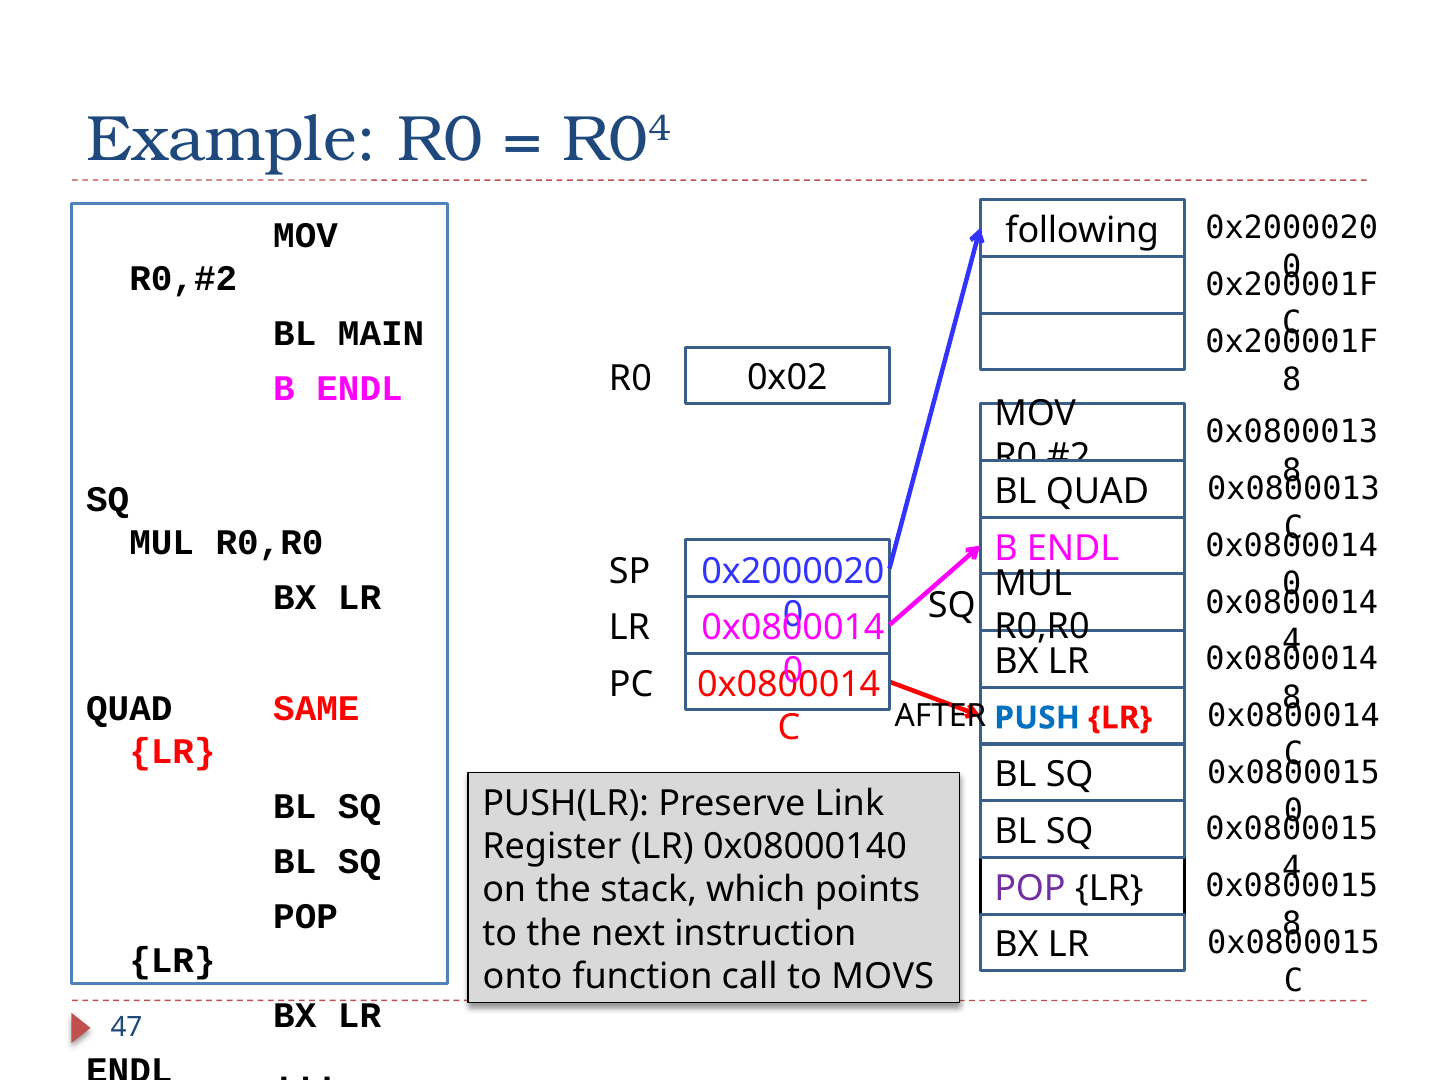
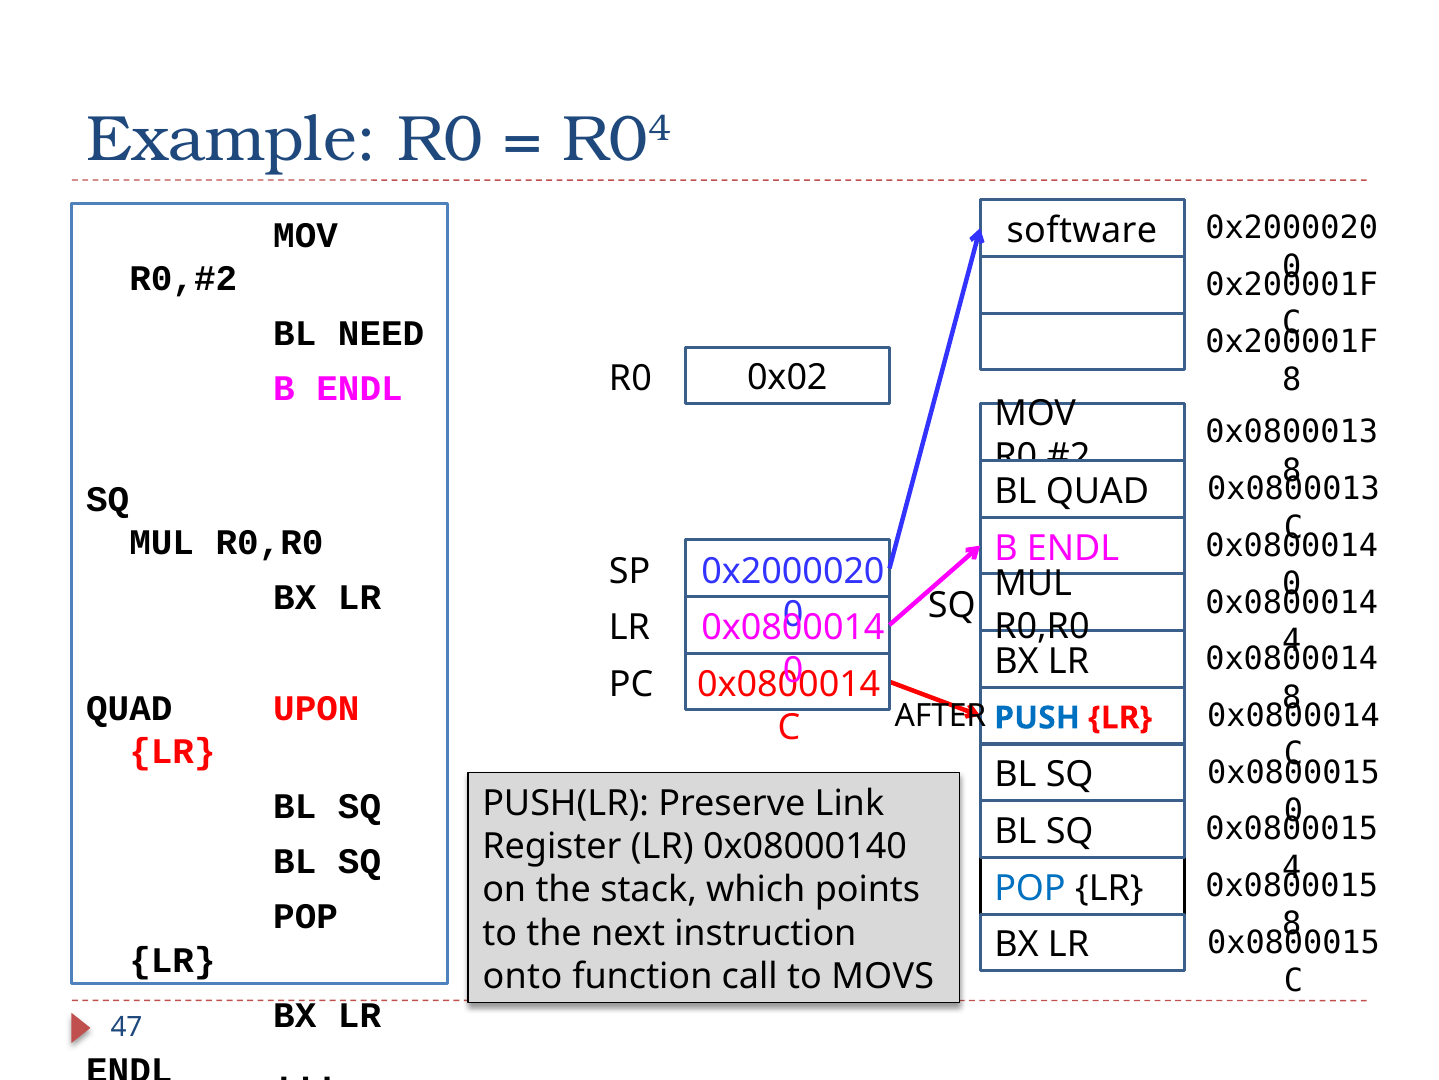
following: following -> software
MAIN: MAIN -> NEED
SAME: SAME -> UPON
POP at (1030, 888) colour: purple -> blue
